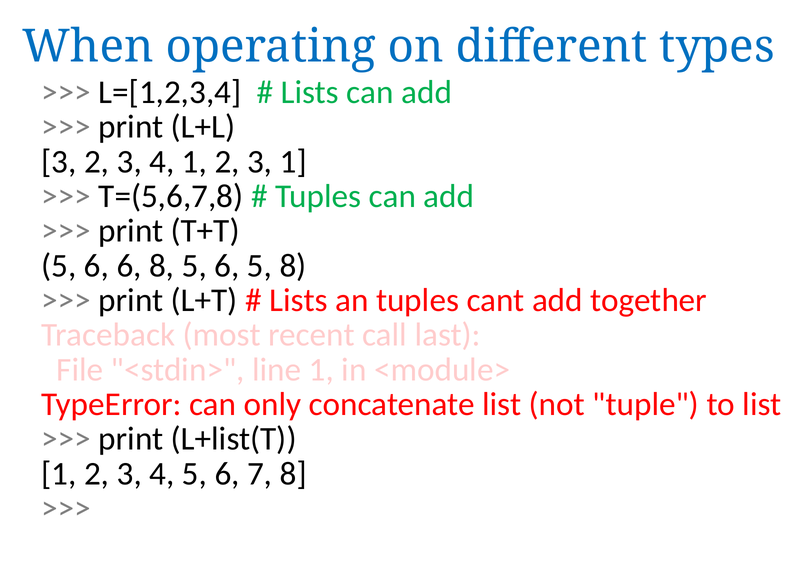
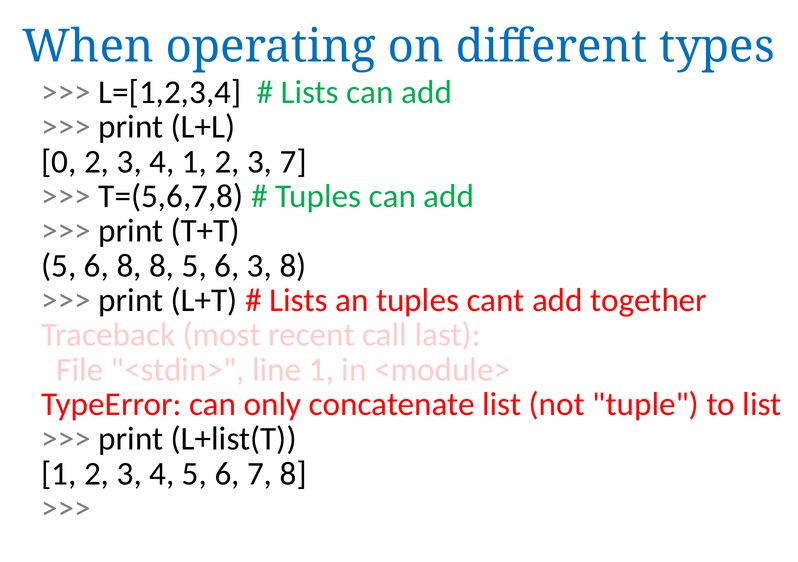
3 at (59, 162): 3 -> 0
3 1: 1 -> 7
6 6: 6 -> 8
6 5: 5 -> 3
